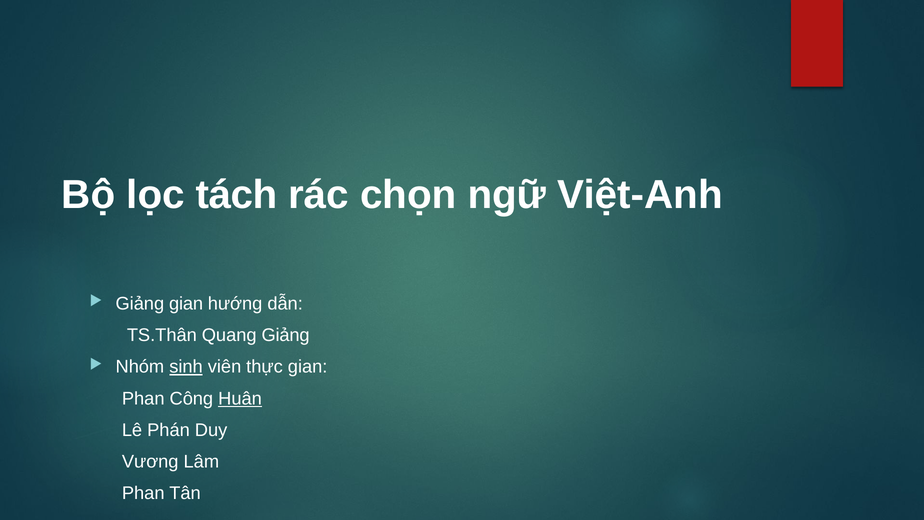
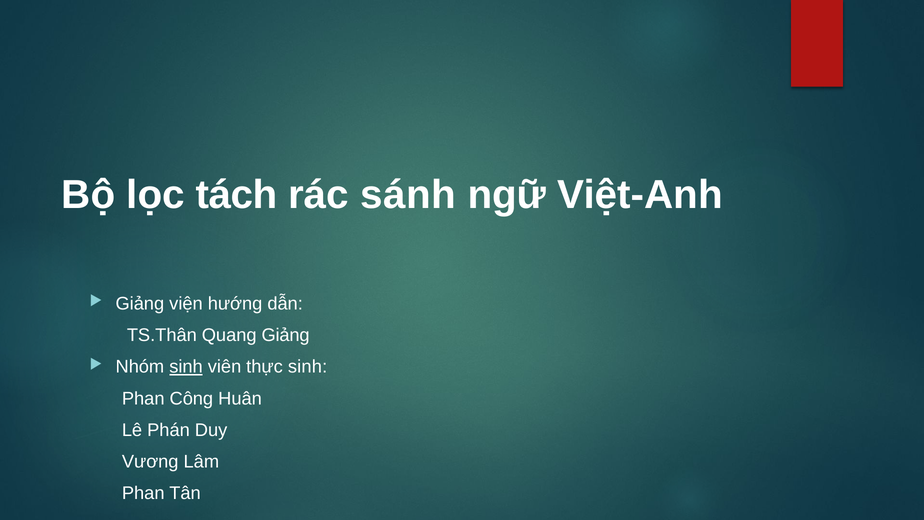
chọn: chọn -> sánh
Giảng gian: gian -> viện
thực gian: gian -> sinh
Huân underline: present -> none
